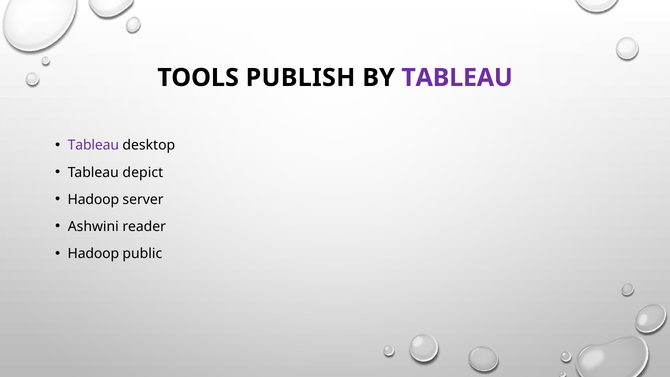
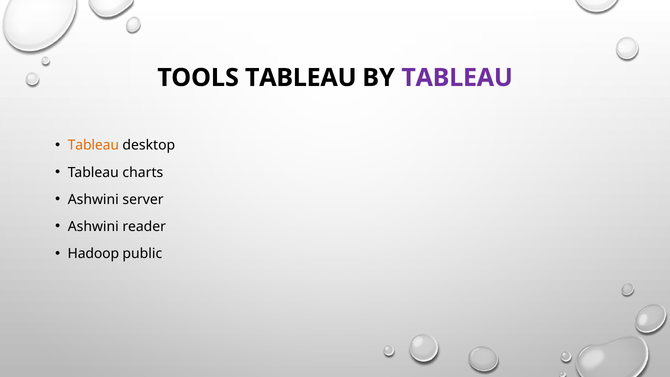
TOOLS PUBLISH: PUBLISH -> TABLEAU
Tableau at (93, 145) colour: purple -> orange
depict: depict -> charts
Hadoop at (93, 199): Hadoop -> Ashwini
